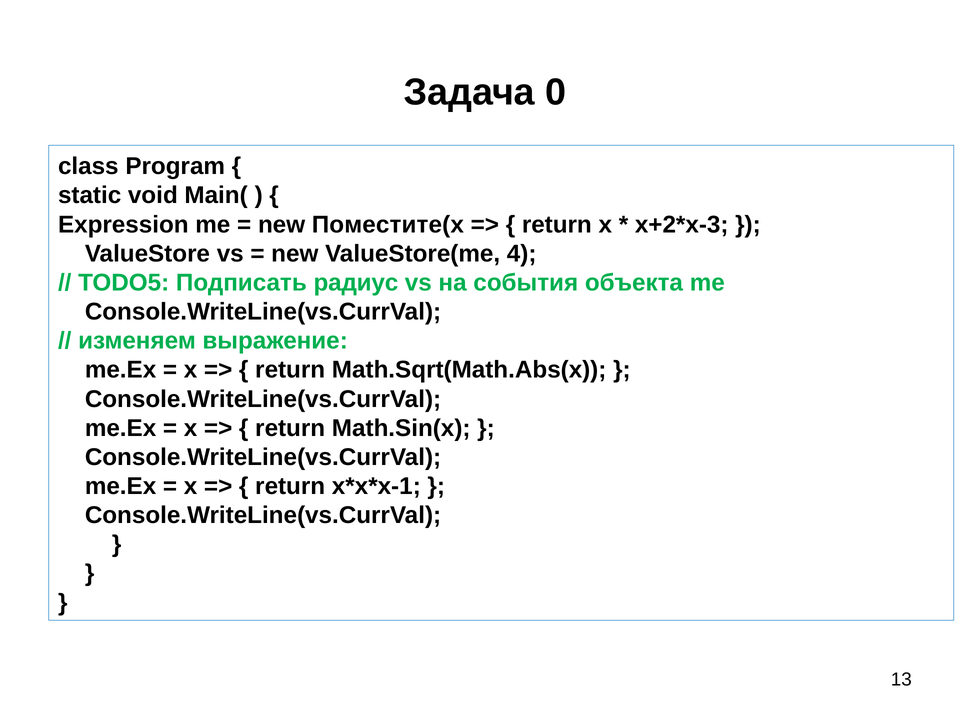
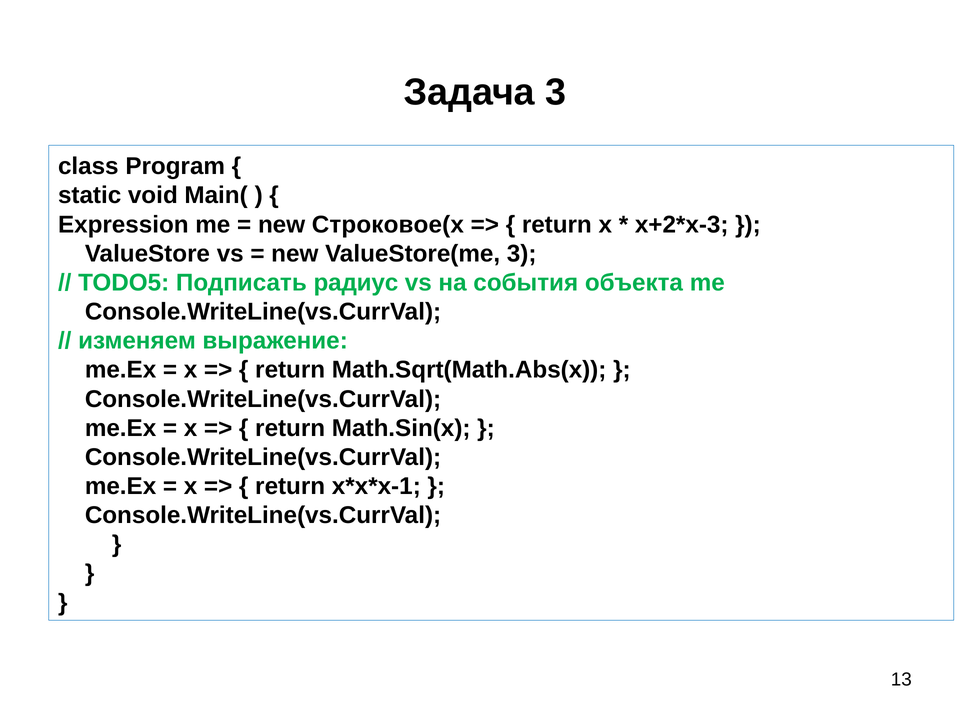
Задача 0: 0 -> 3
Поместите(x: Поместите(x -> Строковое(x
ValueStore(me 4: 4 -> 3
